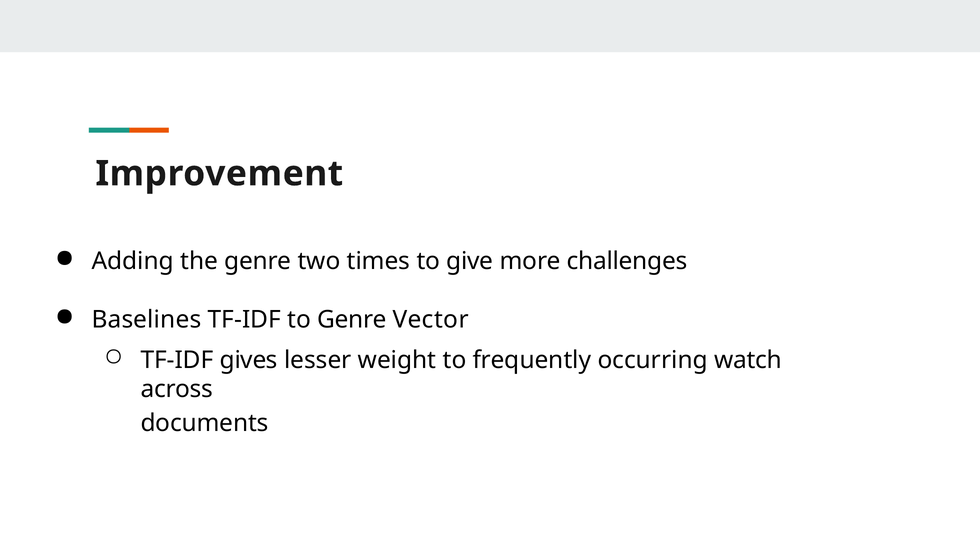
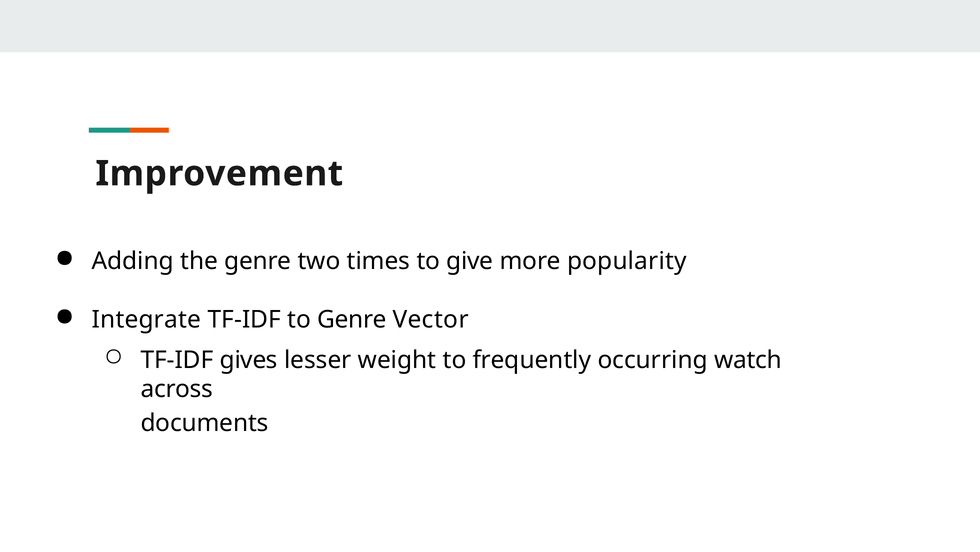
challenges: challenges -> popularity
Baselines: Baselines -> Integrate
